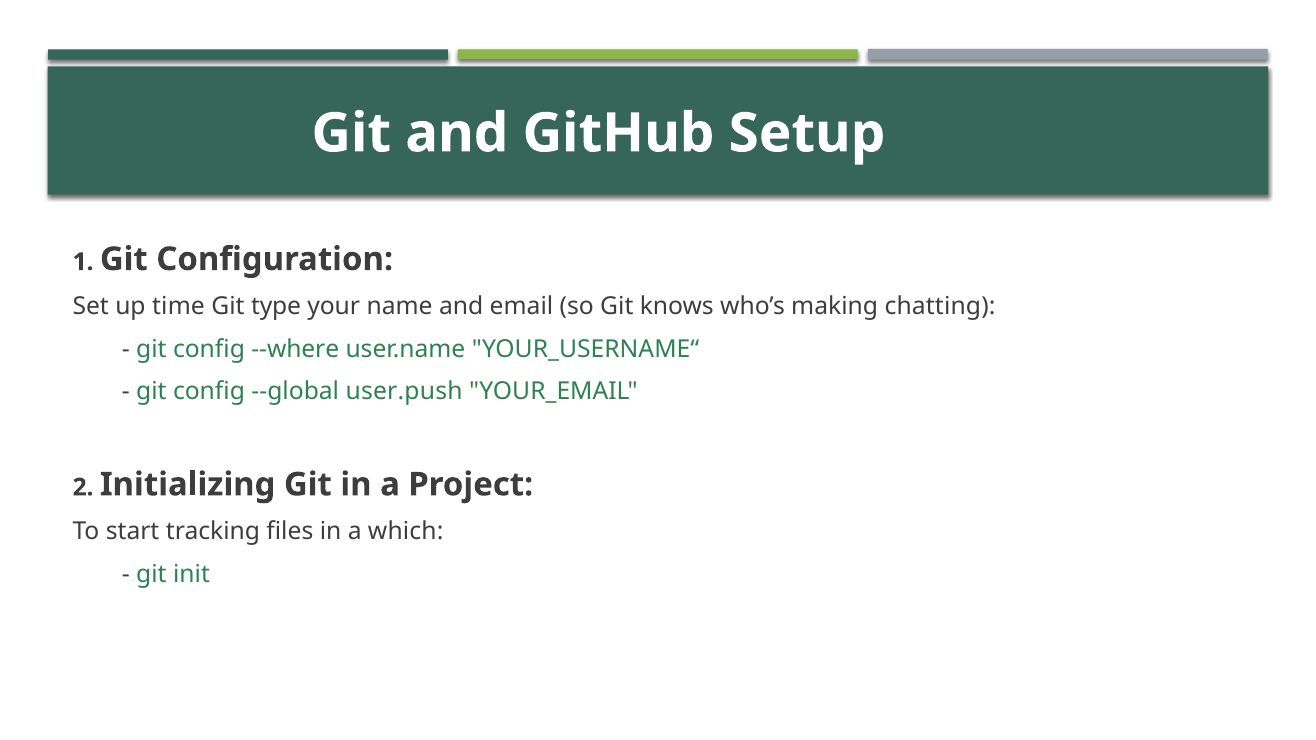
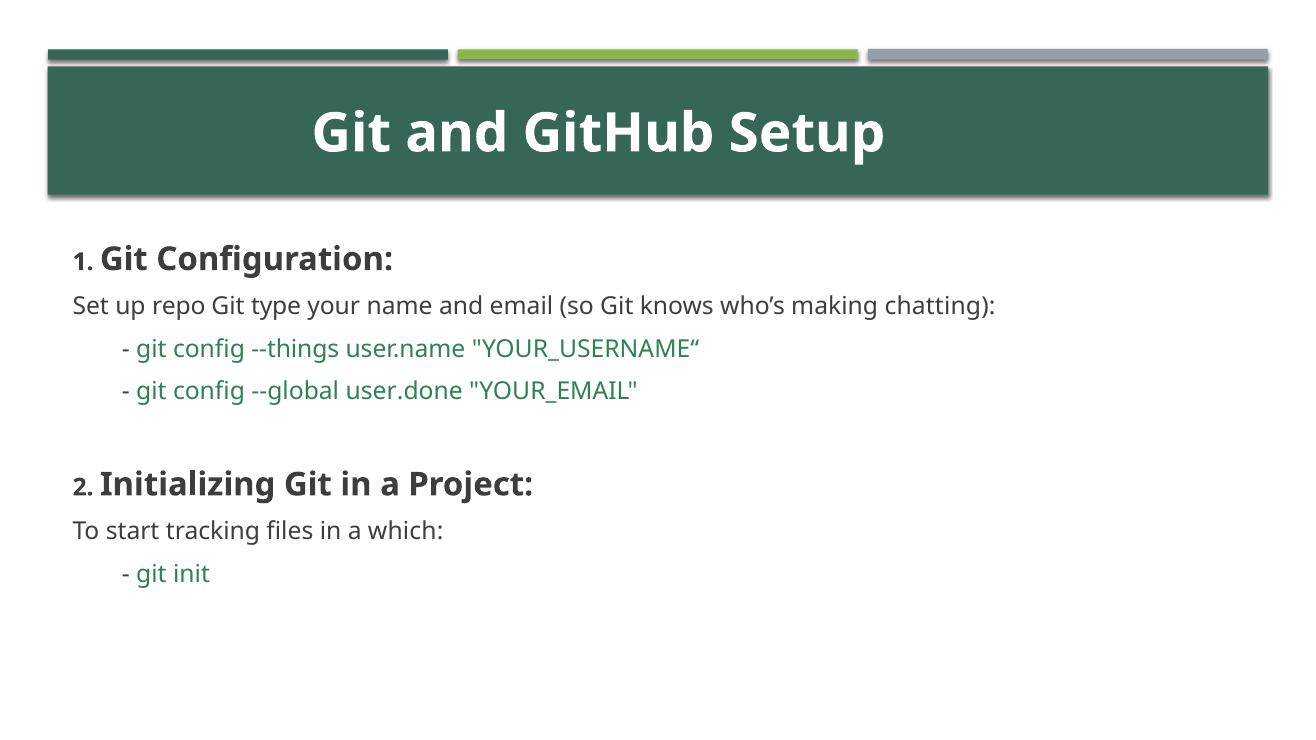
time: time -> repo
--where: --where -> --things
user.push: user.push -> user.done
